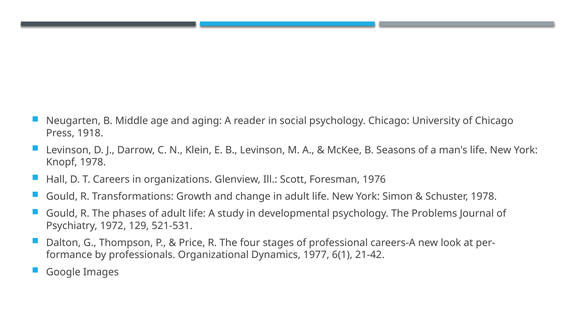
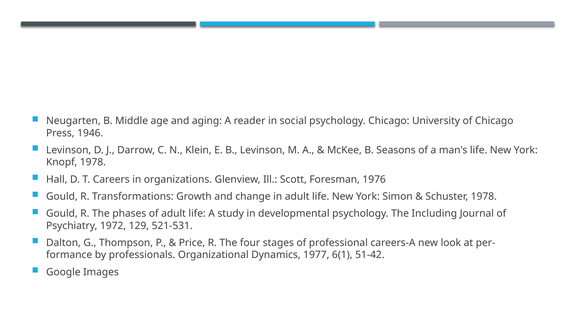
1918: 1918 -> 1946
Problems: Problems -> Including
21-42: 21-42 -> 51-42
